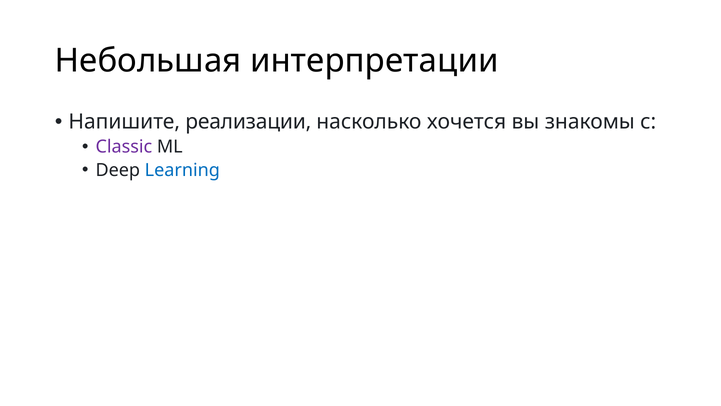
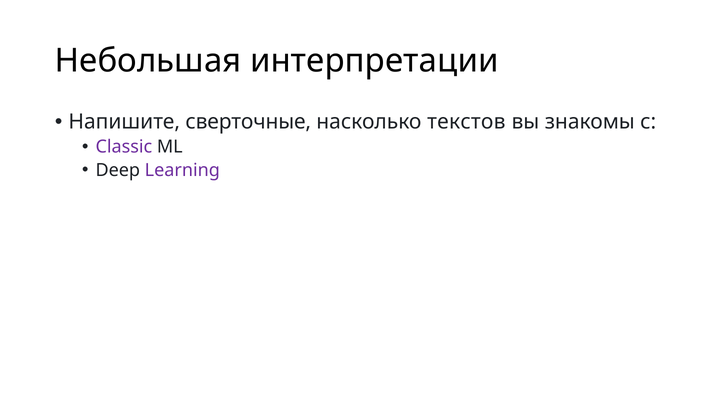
реализации: реализации -> сверточные
хочется: хочется -> текстов
Learning colour: blue -> purple
